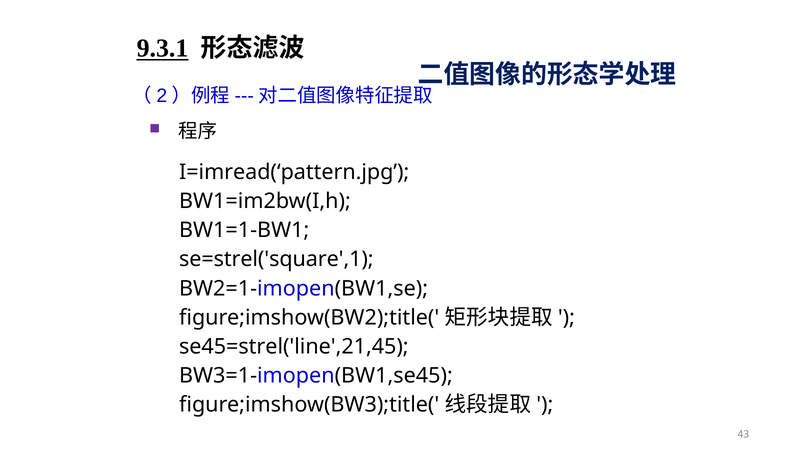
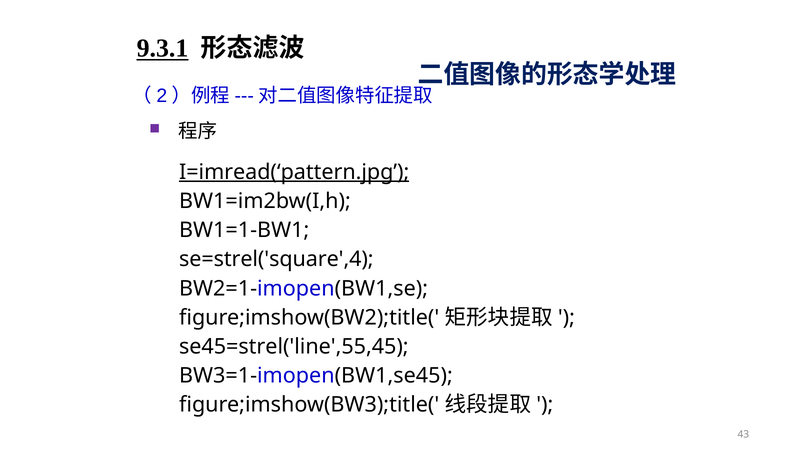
I=imread(‘pattern.jpg underline: none -> present
se=strel('square',1: se=strel('square',1 -> se=strel('square',4
se45=strel('line',21,45: se45=strel('line',21,45 -> se45=strel('line',55,45
